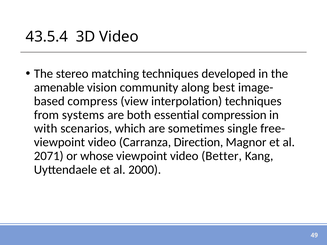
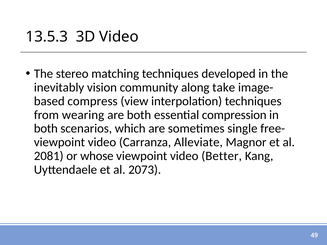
43.5.4: 43.5.4 -> 13.5.3
amenable: amenable -> inevitably
best: best -> take
systems: systems -> wearing
with at (46, 129): with -> both
Direction: Direction -> Alleviate
2071: 2071 -> 2081
2000: 2000 -> 2073
